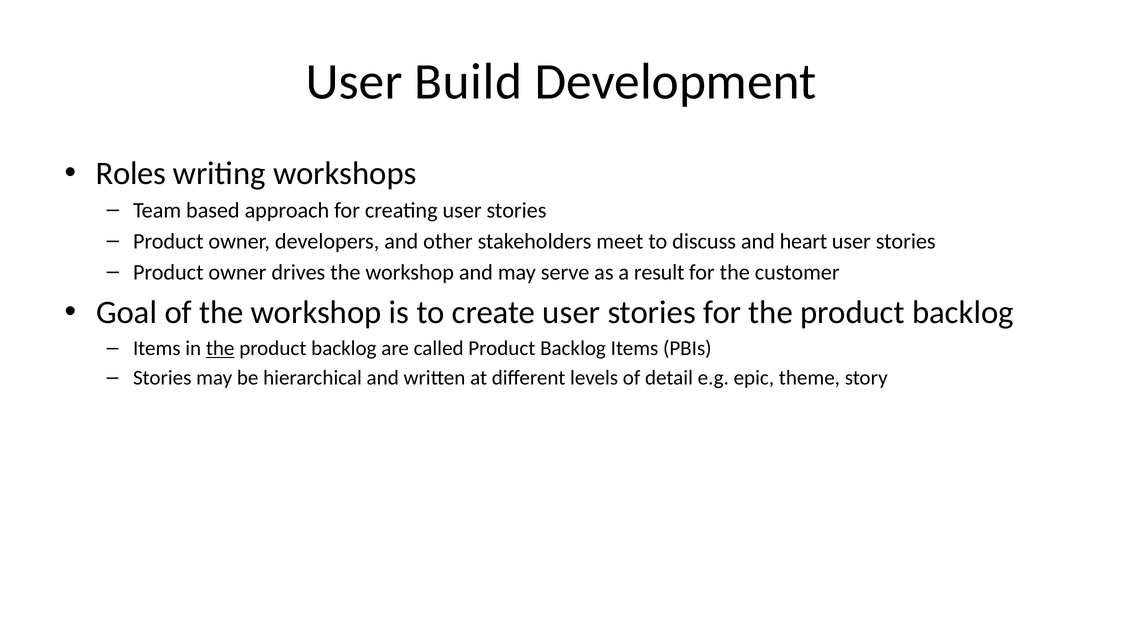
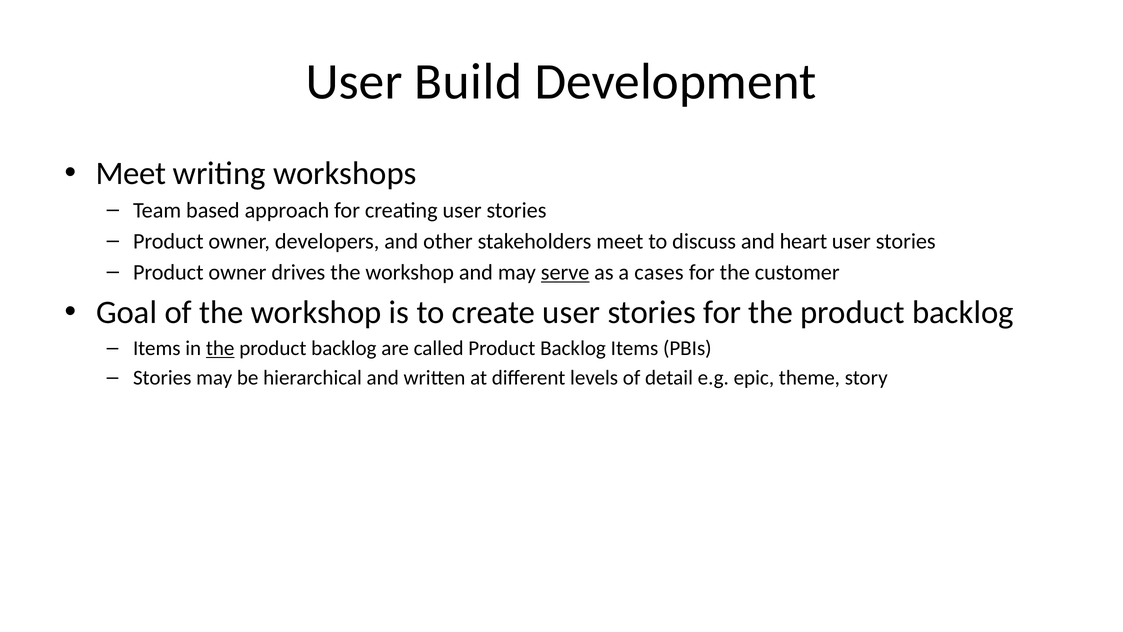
Roles at (131, 173): Roles -> Meet
serve underline: none -> present
result: result -> cases
